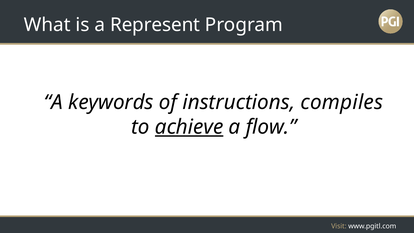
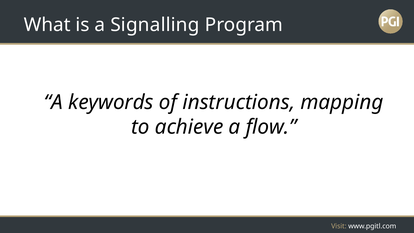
Represent: Represent -> Signalling
compiles: compiles -> mapping
achieve underline: present -> none
